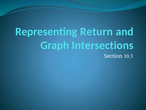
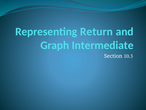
Intersections: Intersections -> Intermediate
